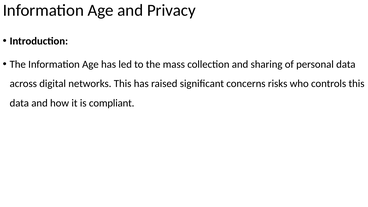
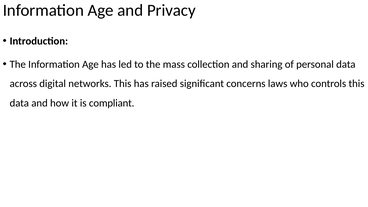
risks: risks -> laws
